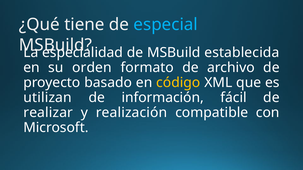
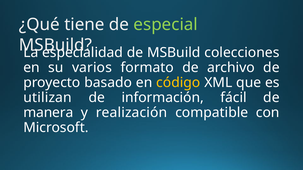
especial colour: light blue -> light green
establecida: establecida -> colecciones
orden: orden -> varios
realizar: realizar -> manera
